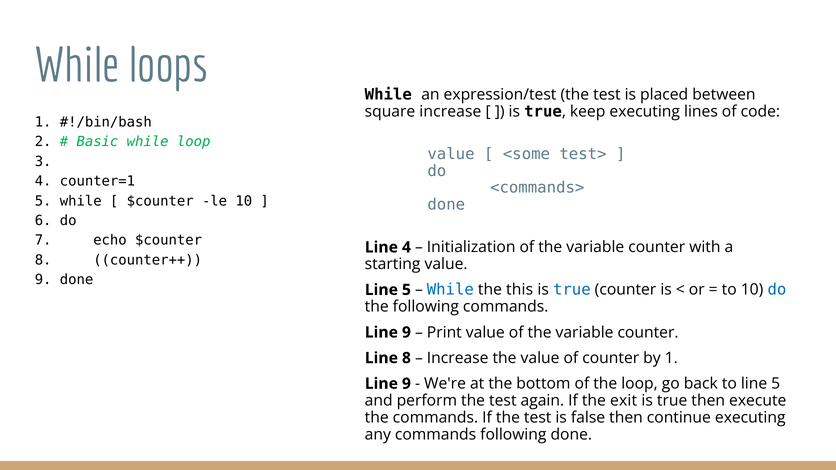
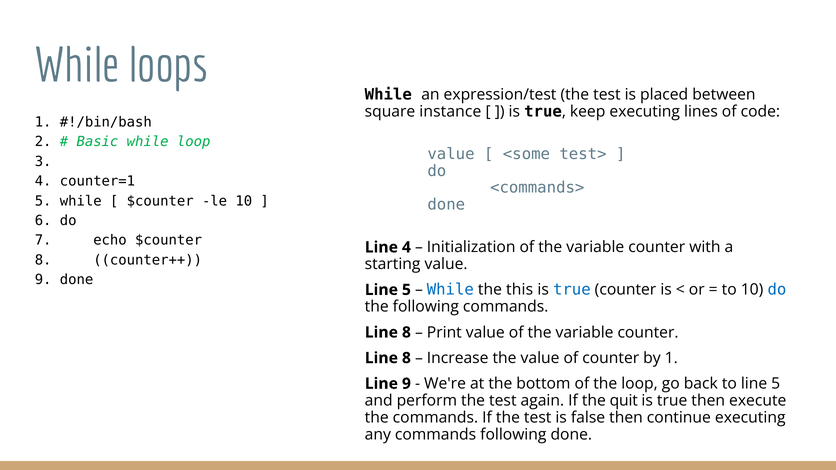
square increase: increase -> instance
9 at (406, 333): 9 -> 8
exit: exit -> quit
